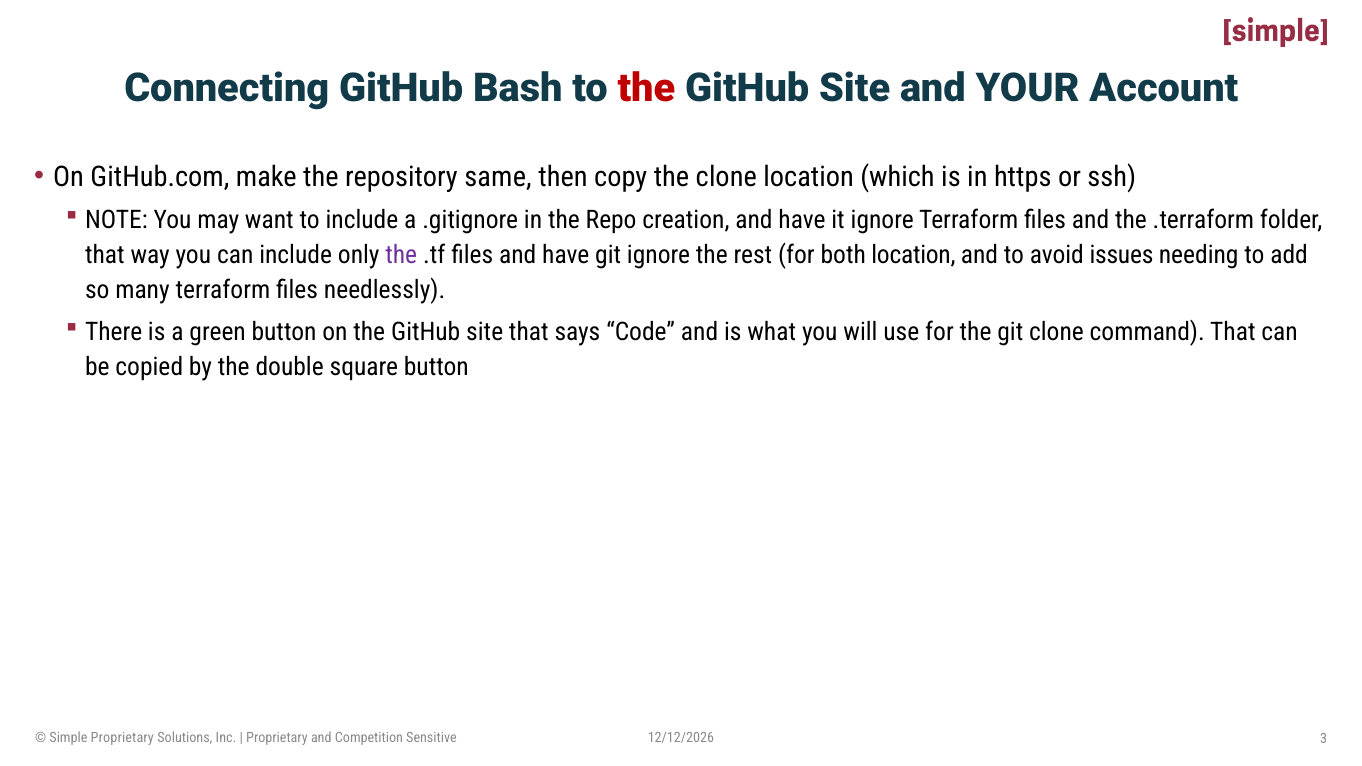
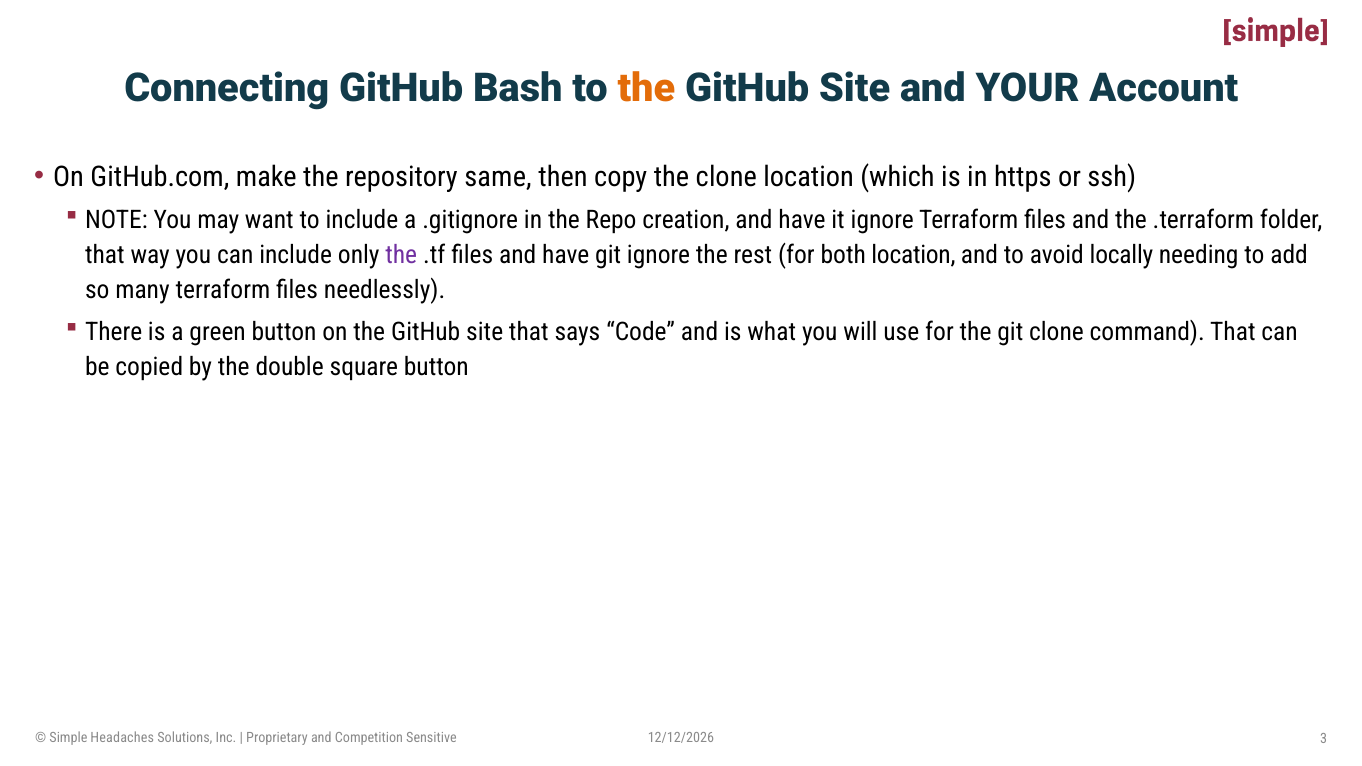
the at (646, 89) colour: red -> orange
issues: issues -> locally
Simple Proprietary: Proprietary -> Headaches
